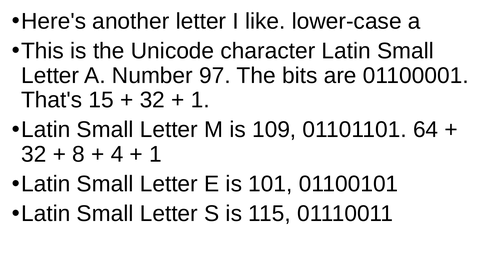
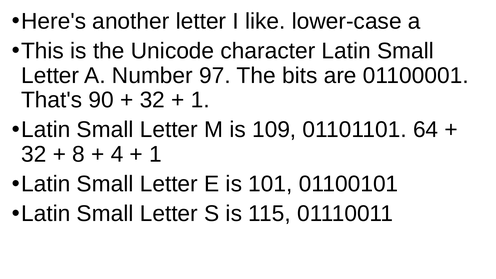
15: 15 -> 90
